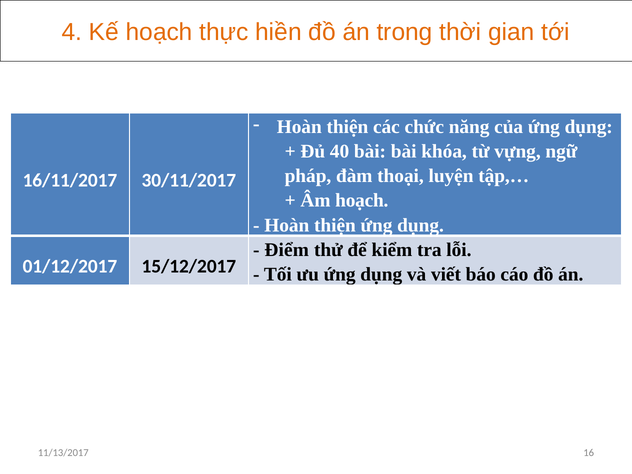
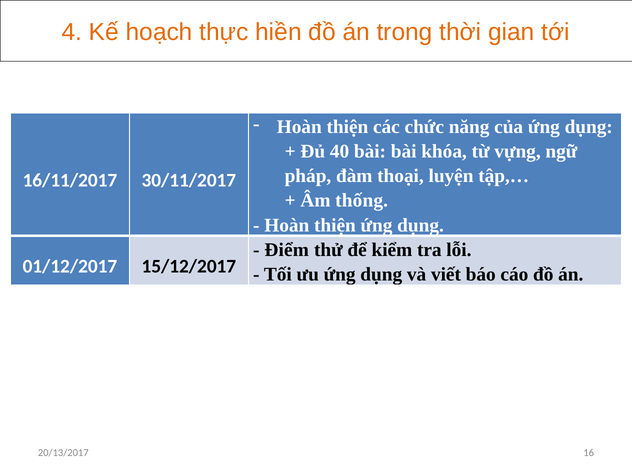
Âm hoạch: hoạch -> thống
11/13/2017: 11/13/2017 -> 20/13/2017
